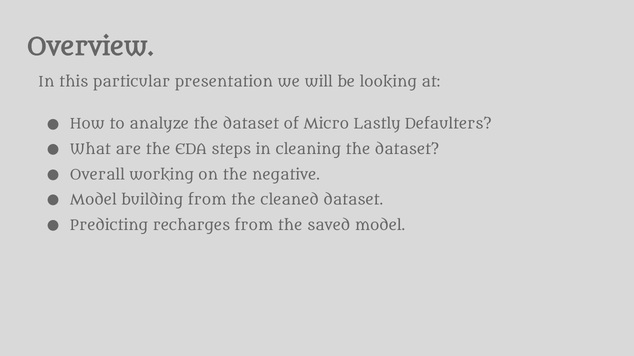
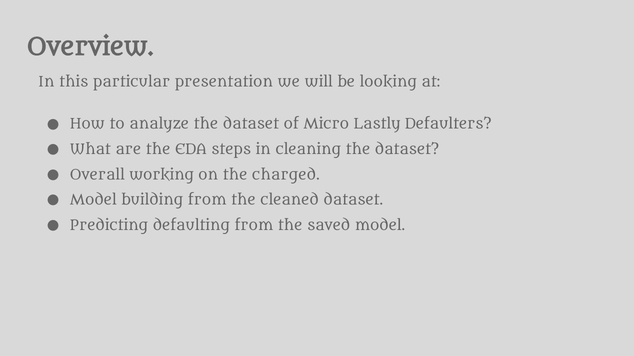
negative: negative -> charged
recharges: recharges -> defaulting
